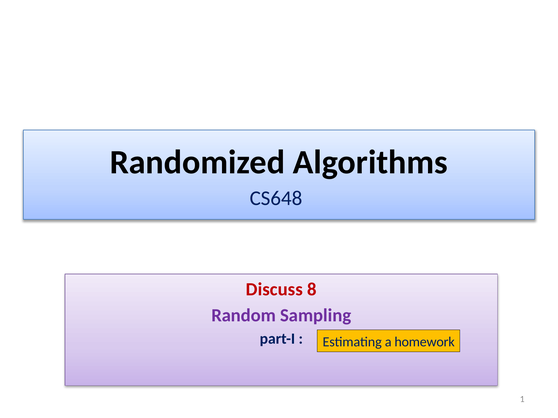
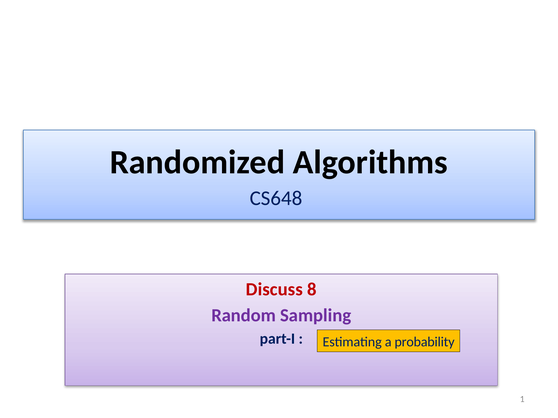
homework: homework -> probability
